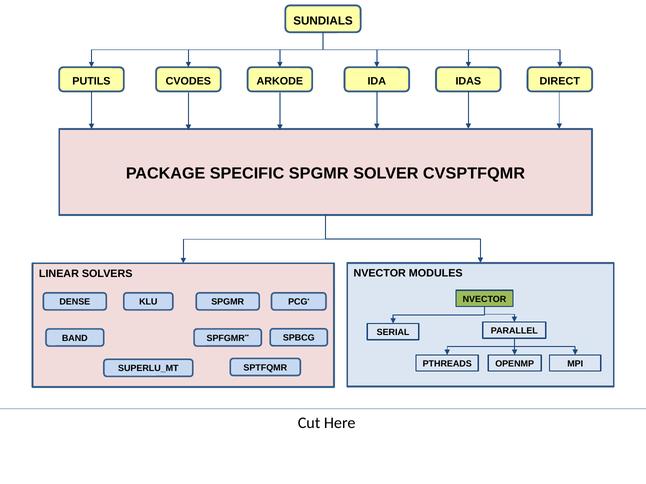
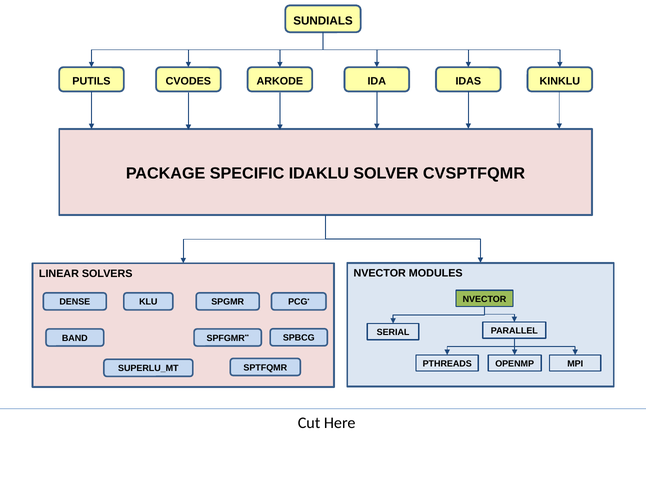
DIRECT: DIRECT -> KINKLU
SPECIFIC SPGMR: SPGMR -> IDAKLU
